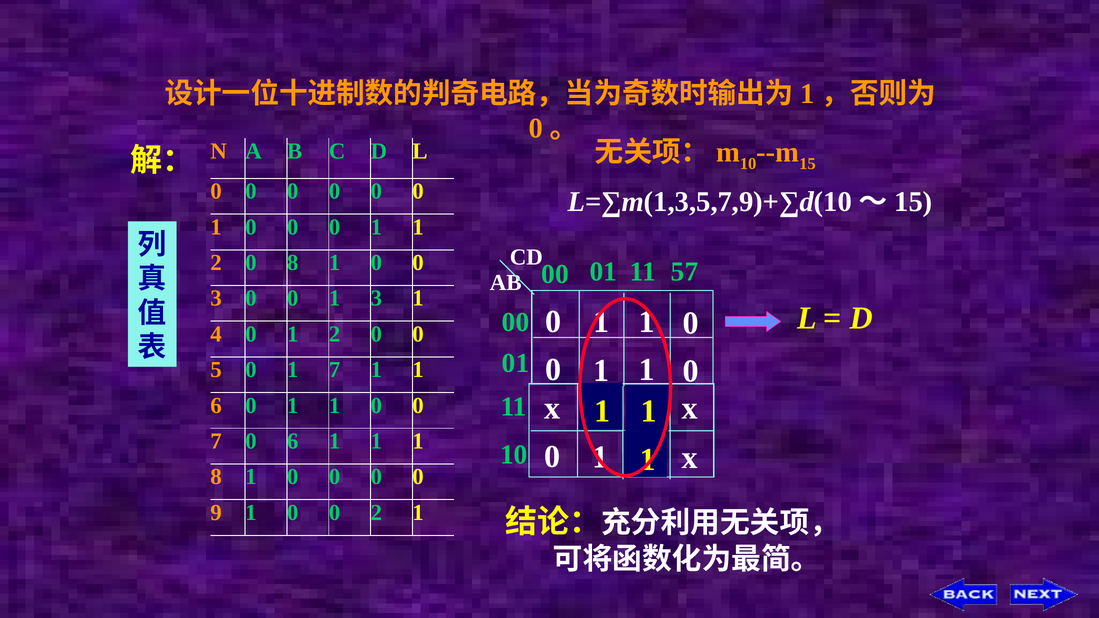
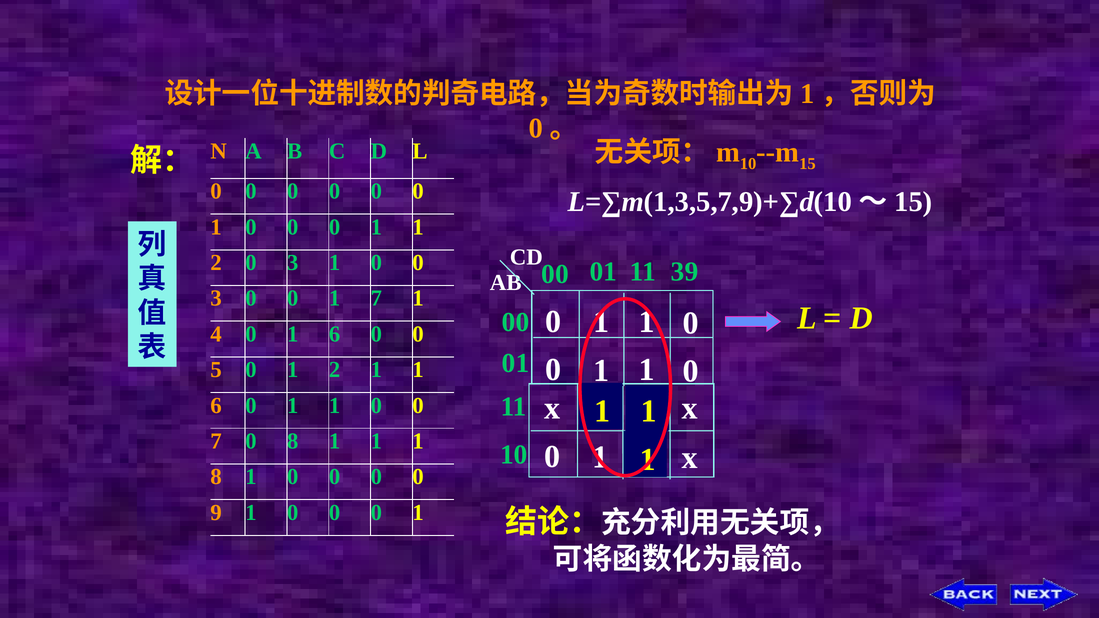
2 0 8: 8 -> 3
57: 57 -> 39
1 3: 3 -> 7
0 1 2: 2 -> 6
0 1 7: 7 -> 2
0 6: 6 -> 8
2 at (376, 513): 2 -> 0
